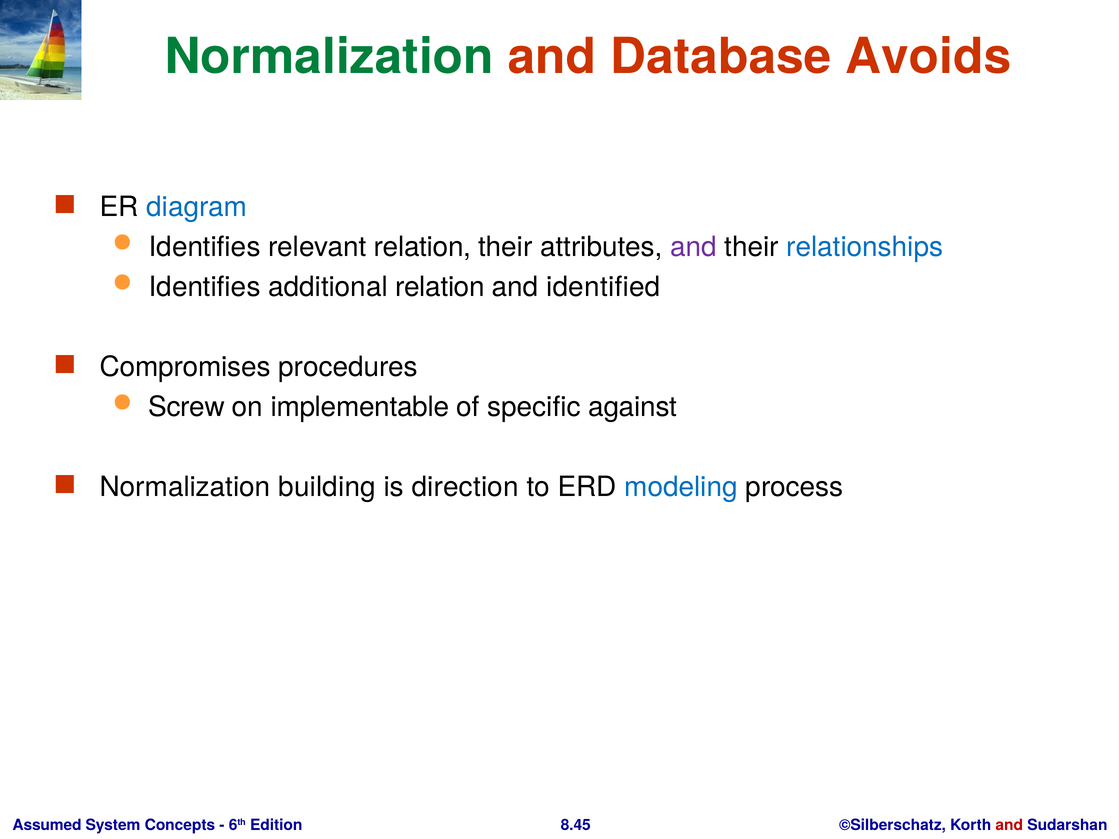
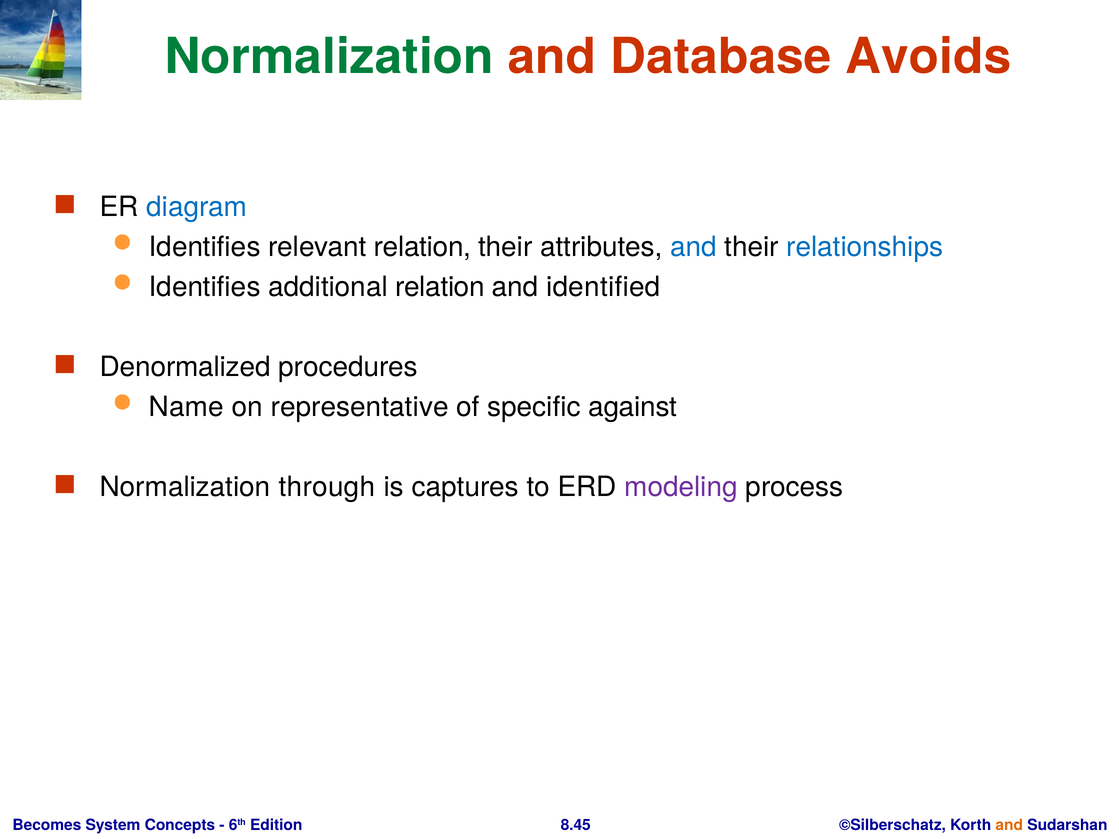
and at (693, 247) colour: purple -> blue
Compromises: Compromises -> Denormalized
Screw: Screw -> Name
implementable: implementable -> representative
building: building -> through
direction: direction -> captures
modeling colour: blue -> purple
Assumed: Assumed -> Becomes
and at (1009, 825) colour: red -> orange
